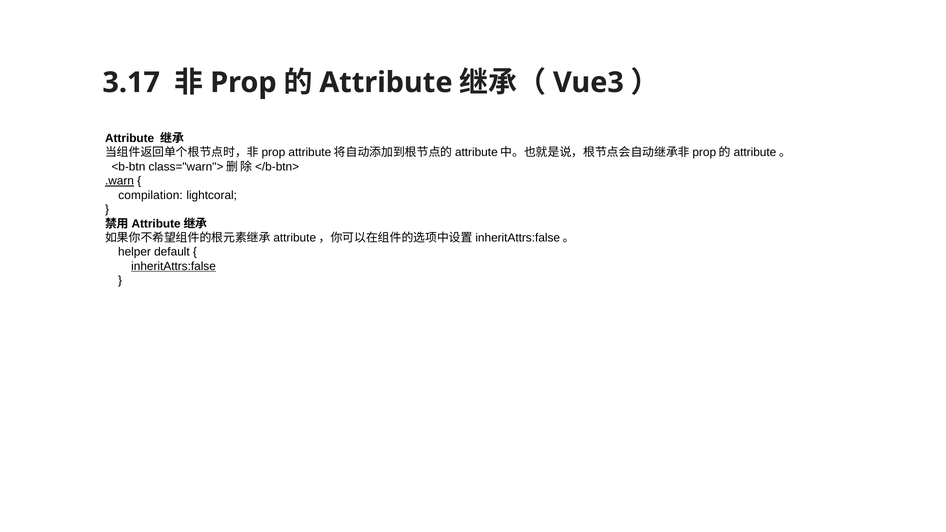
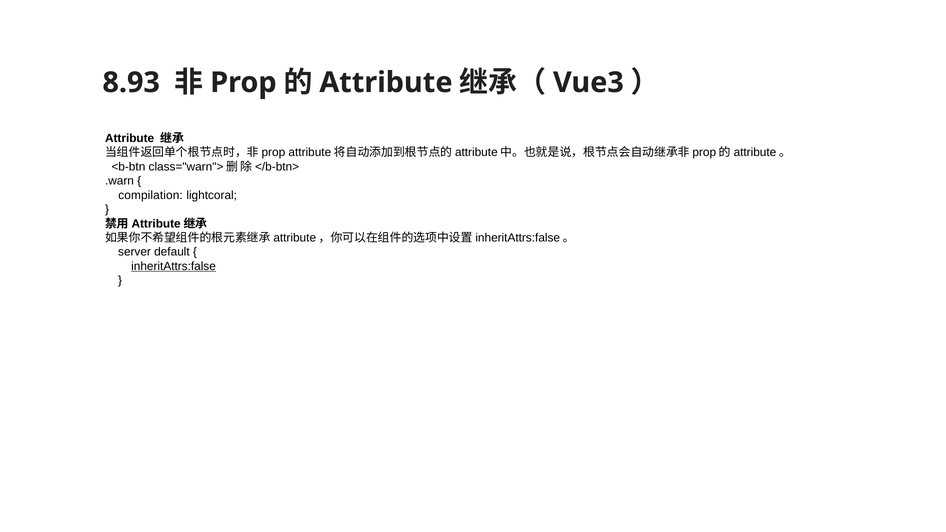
3.17: 3.17 -> 8.93
.warn underline: present -> none
helper: helper -> server
